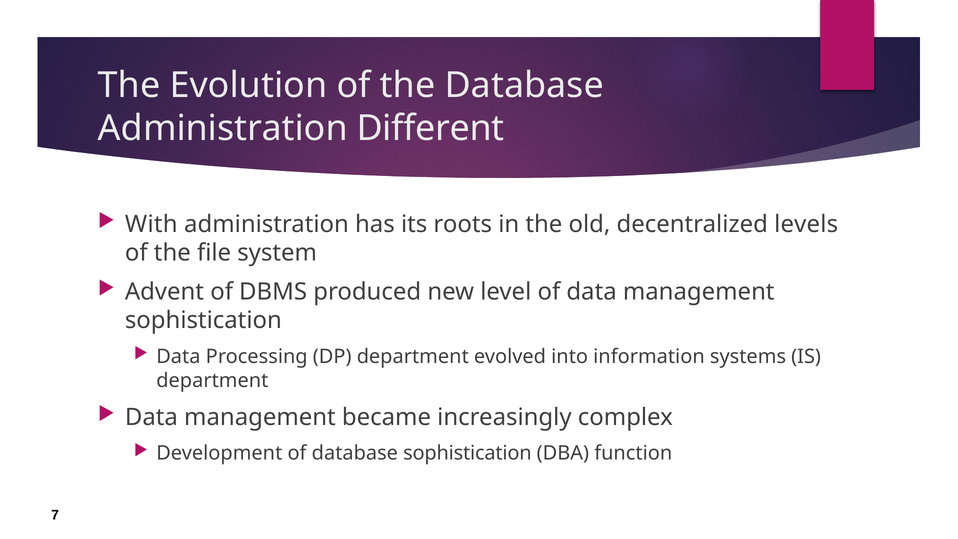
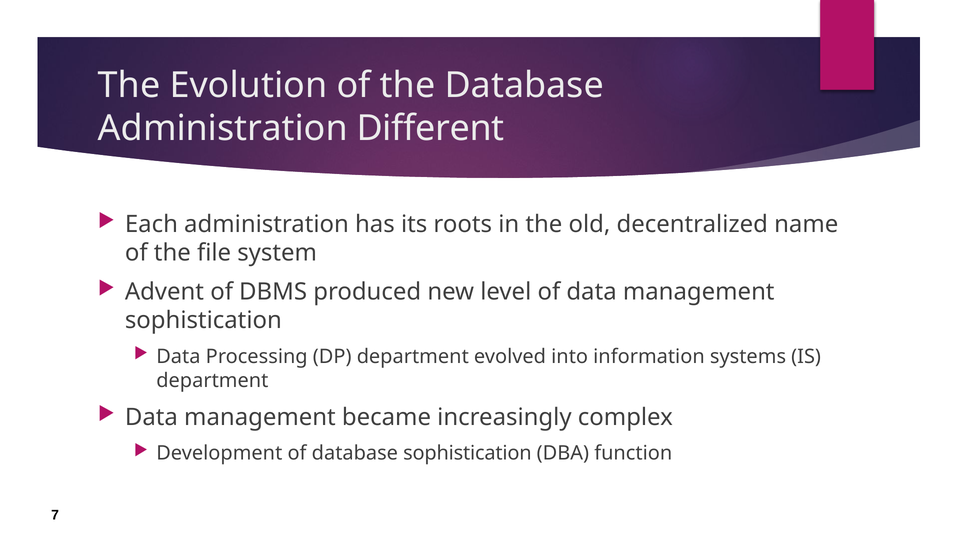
With: With -> Each
levels: levels -> name
